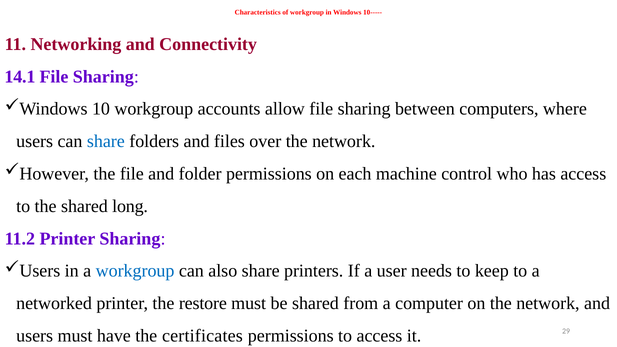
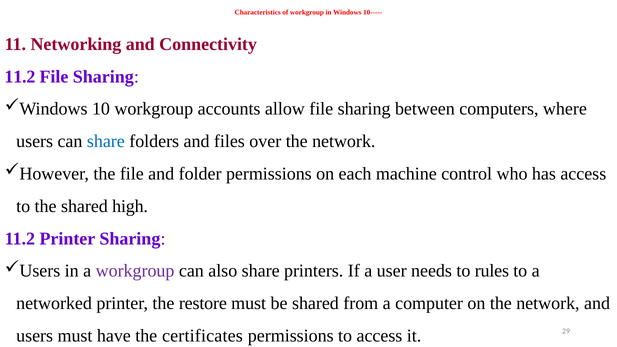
14.1 at (20, 77): 14.1 -> 11.2
long: long -> high
workgroup at (135, 271) colour: blue -> purple
keep: keep -> rules
